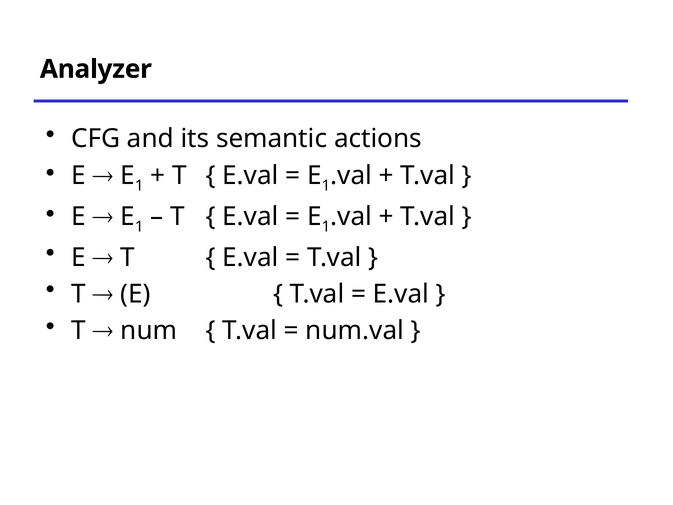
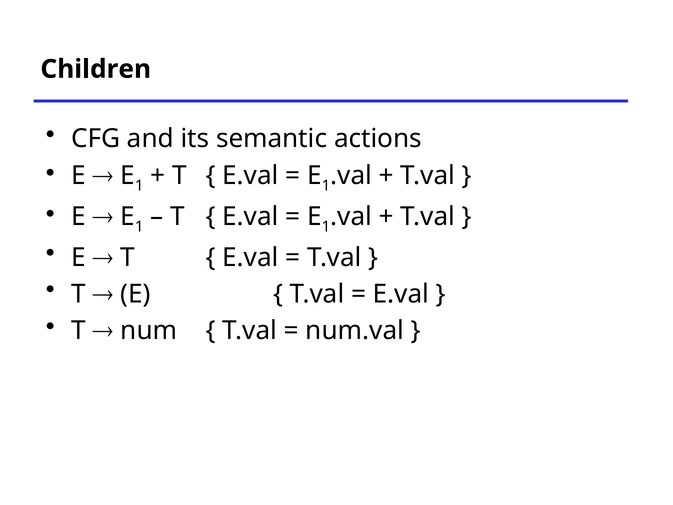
Analyzer: Analyzer -> Children
